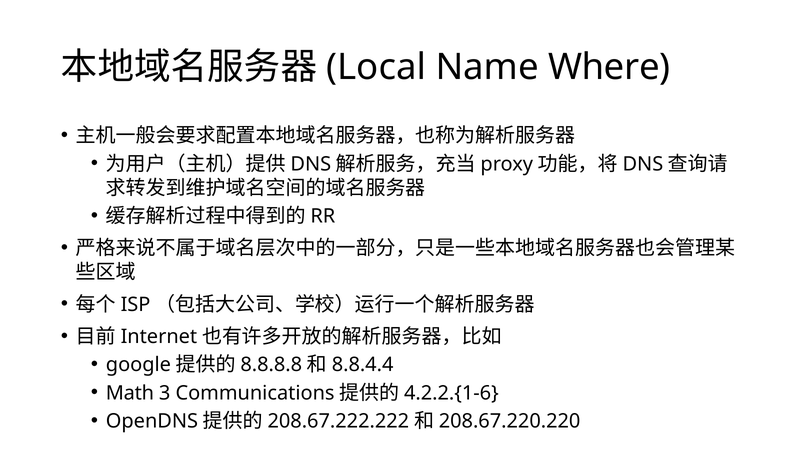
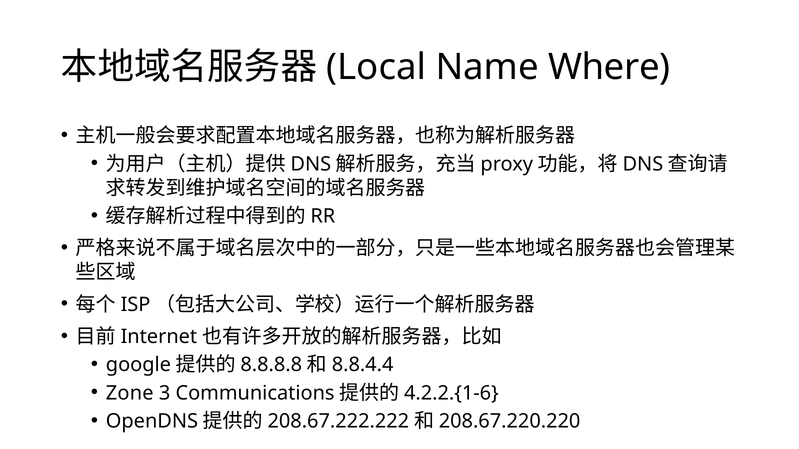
Math: Math -> Zone
